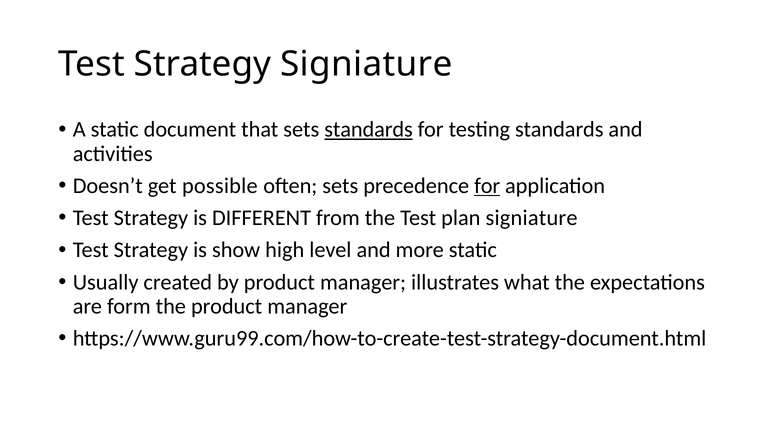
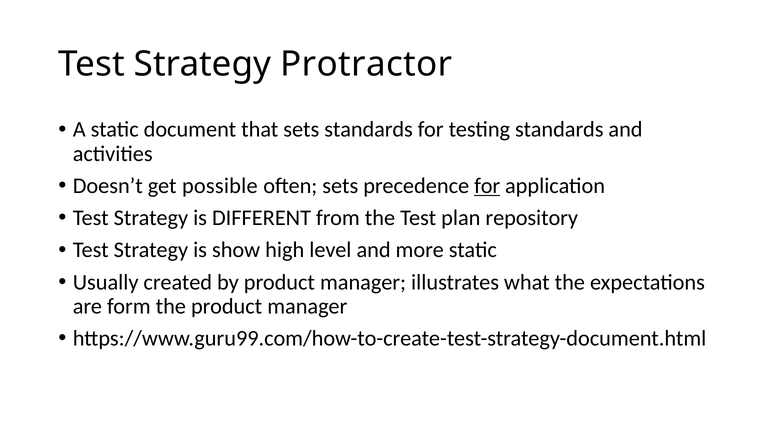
Strategy Signiature: Signiature -> Protractor
standards at (369, 130) underline: present -> none
plan signiature: signiature -> repository
